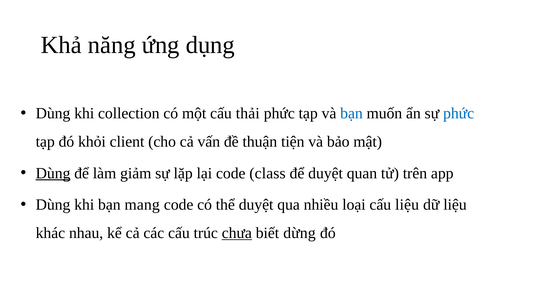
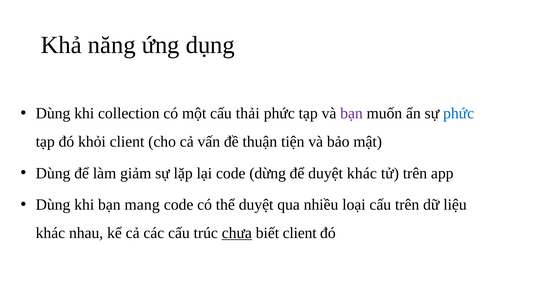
bạn at (351, 113) colour: blue -> purple
Dùng at (53, 173) underline: present -> none
class: class -> dừng
duyệt quan: quan -> khác
cấu liệu: liệu -> trên
biết dừng: dừng -> client
